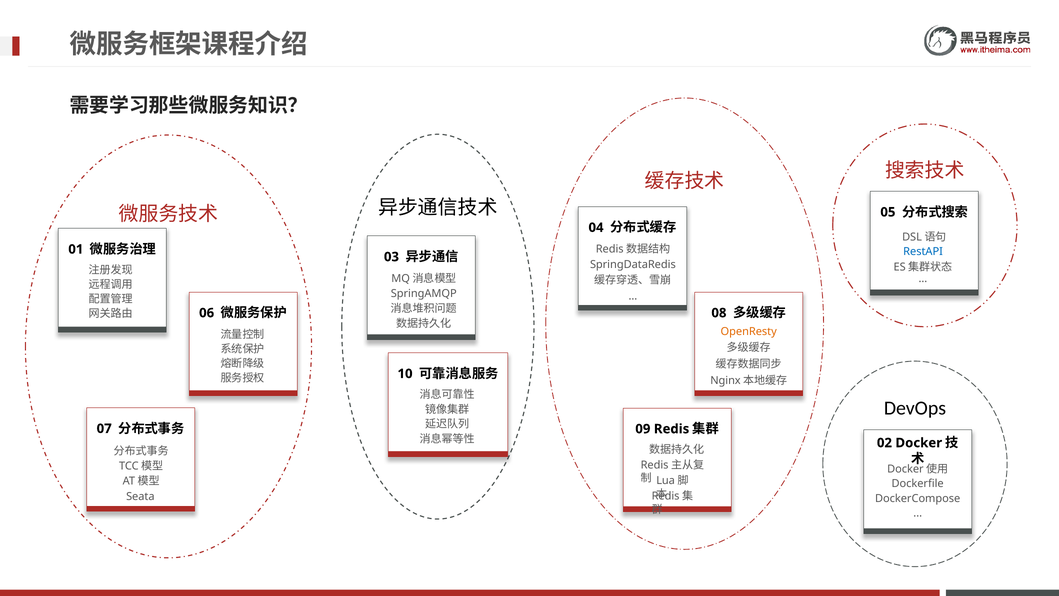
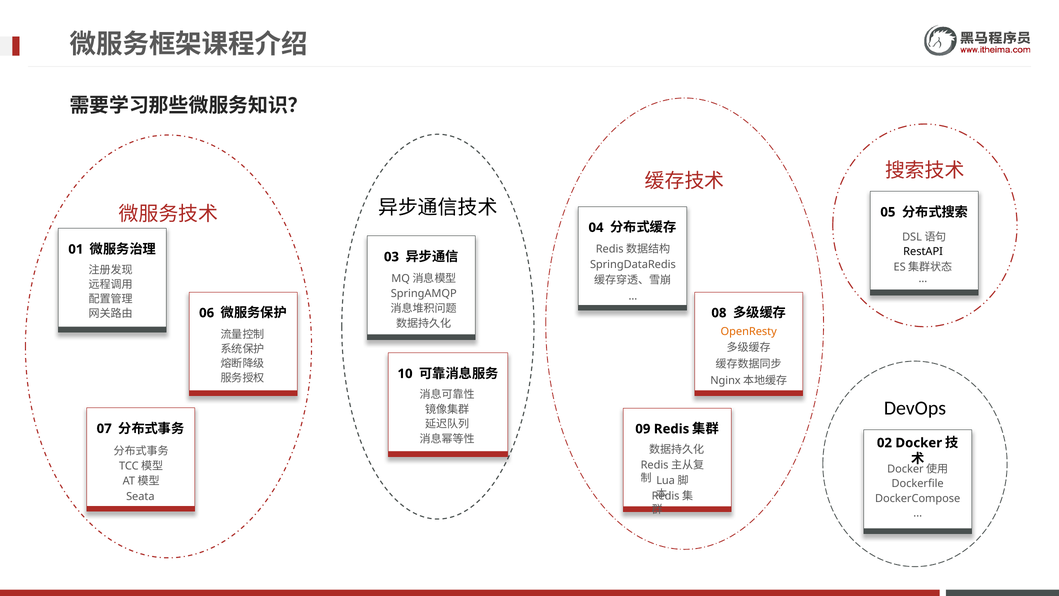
RestAPI colour: blue -> black
